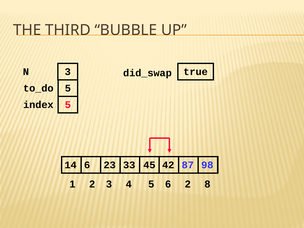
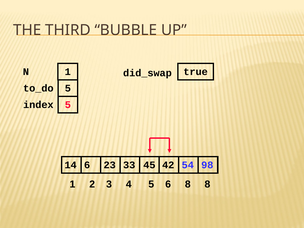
N 3: 3 -> 1
87: 87 -> 54
6 2: 2 -> 8
